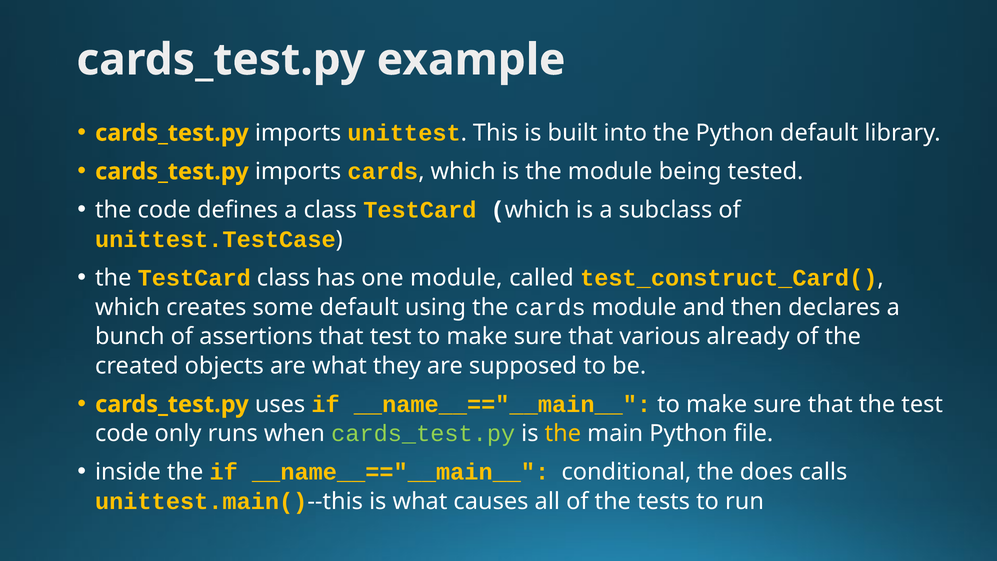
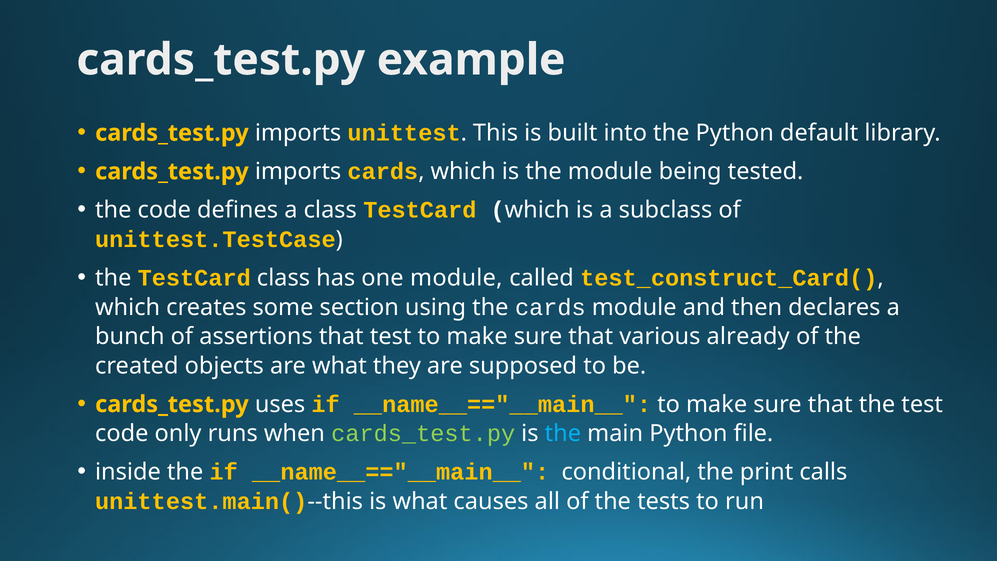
some default: default -> section
the at (563, 433) colour: yellow -> light blue
does: does -> print
